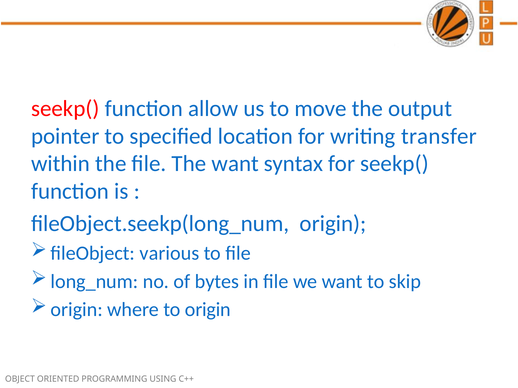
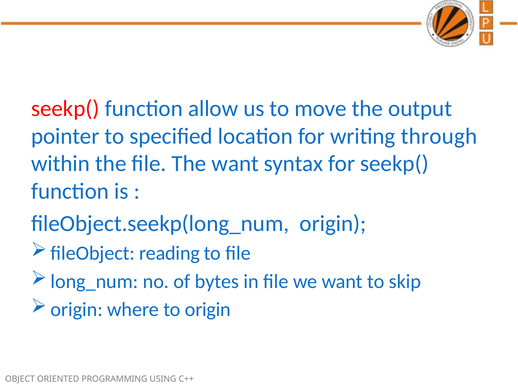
transfer: transfer -> through
various: various -> reading
